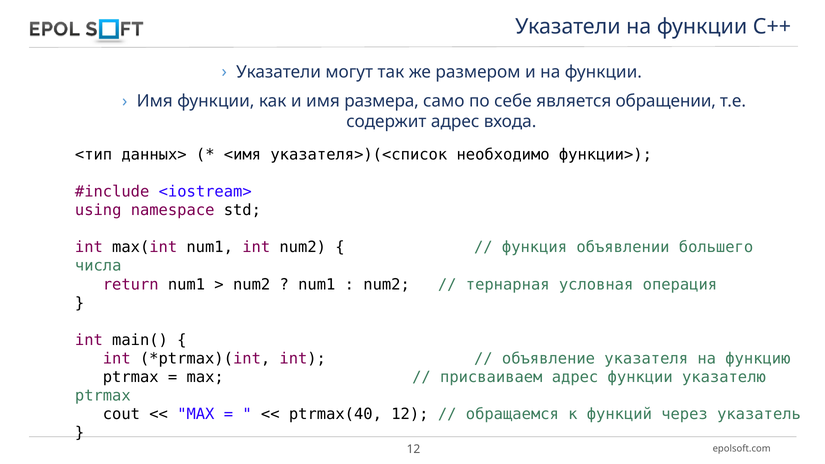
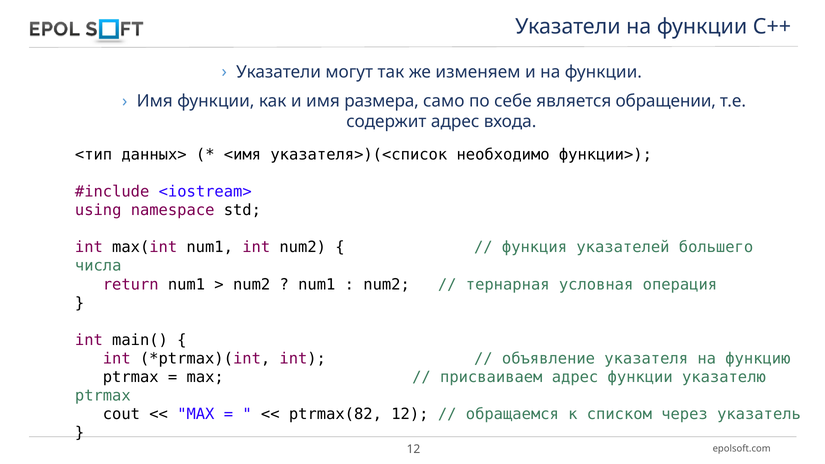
размером: размером -> изменяем
объявлении: объявлении -> указателей
ptrmax(40: ptrmax(40 -> ptrmax(82
функций: функций -> списком
